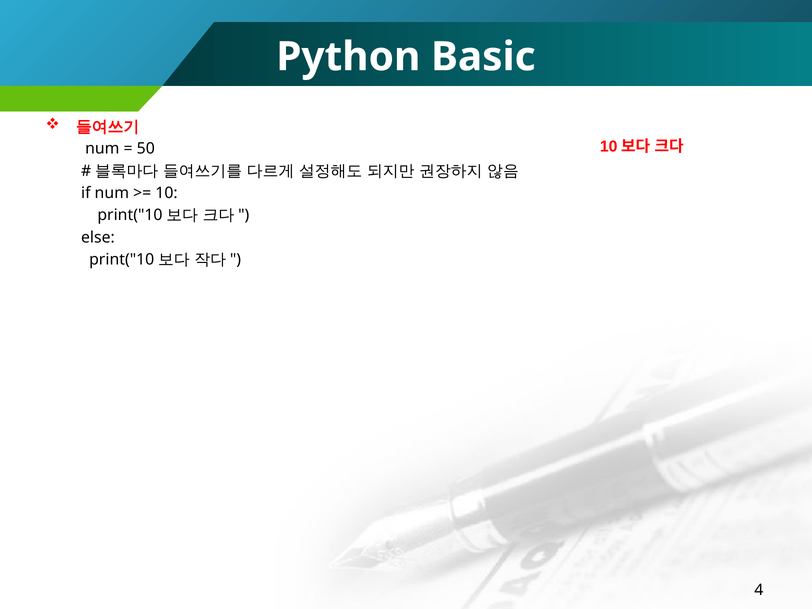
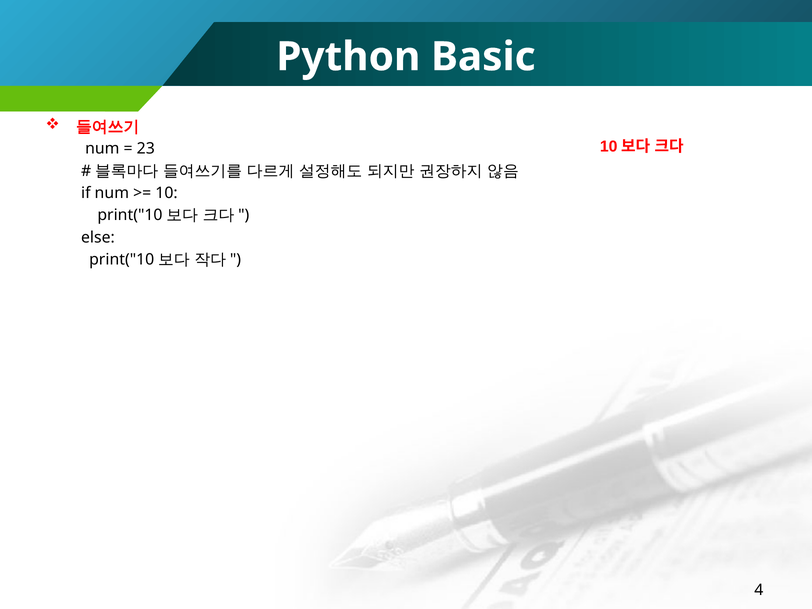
50: 50 -> 23
